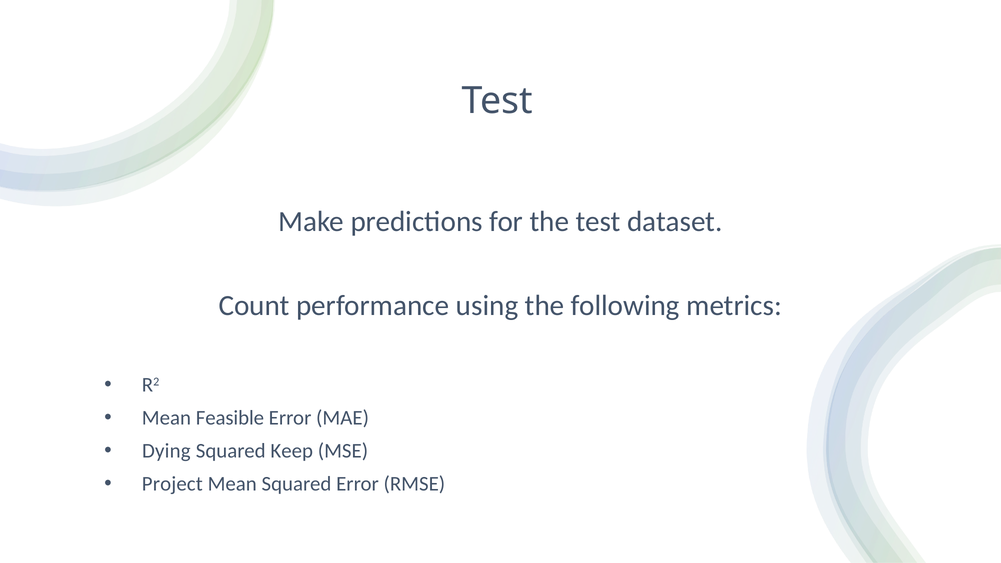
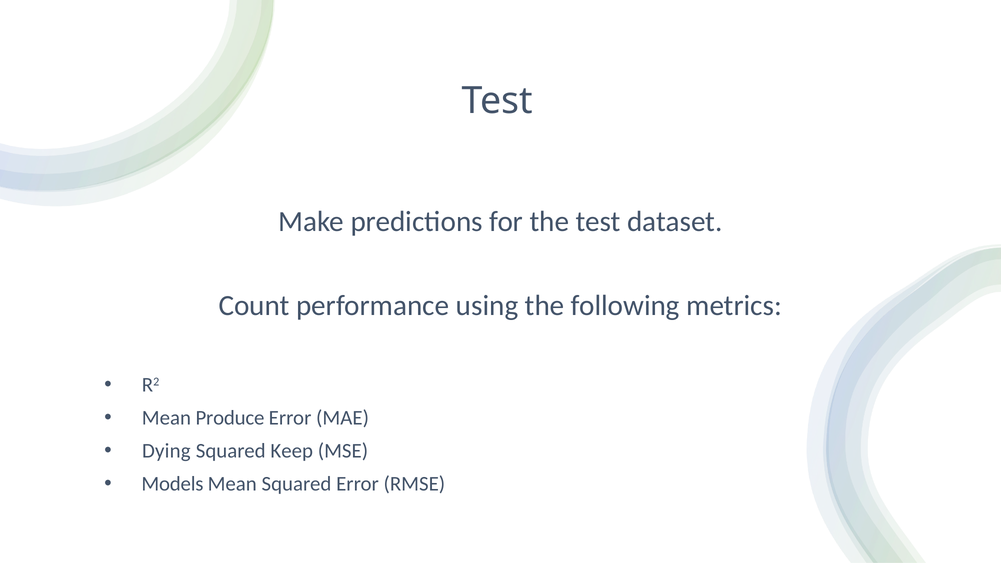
Feasible: Feasible -> Produce
Project: Project -> Models
